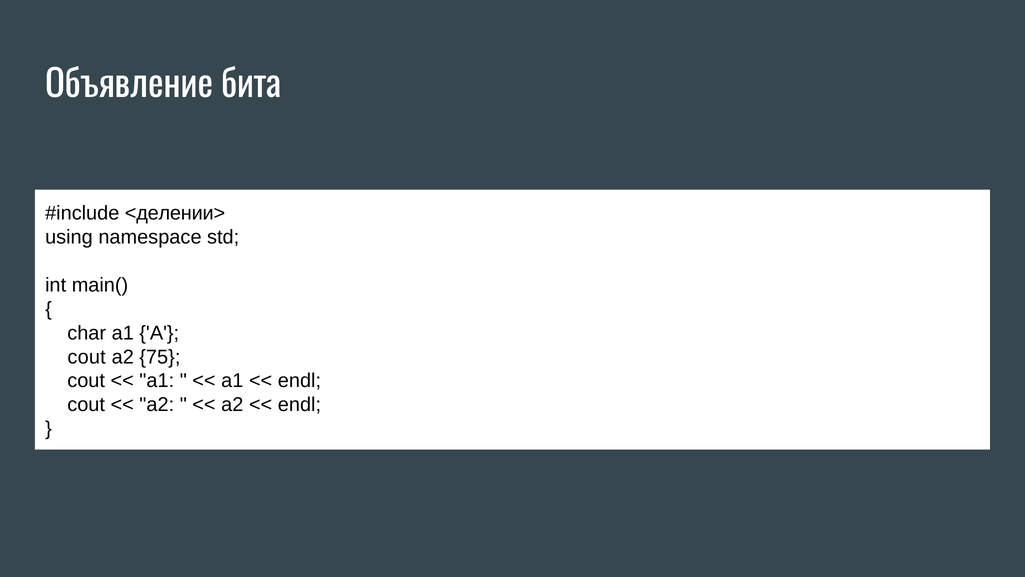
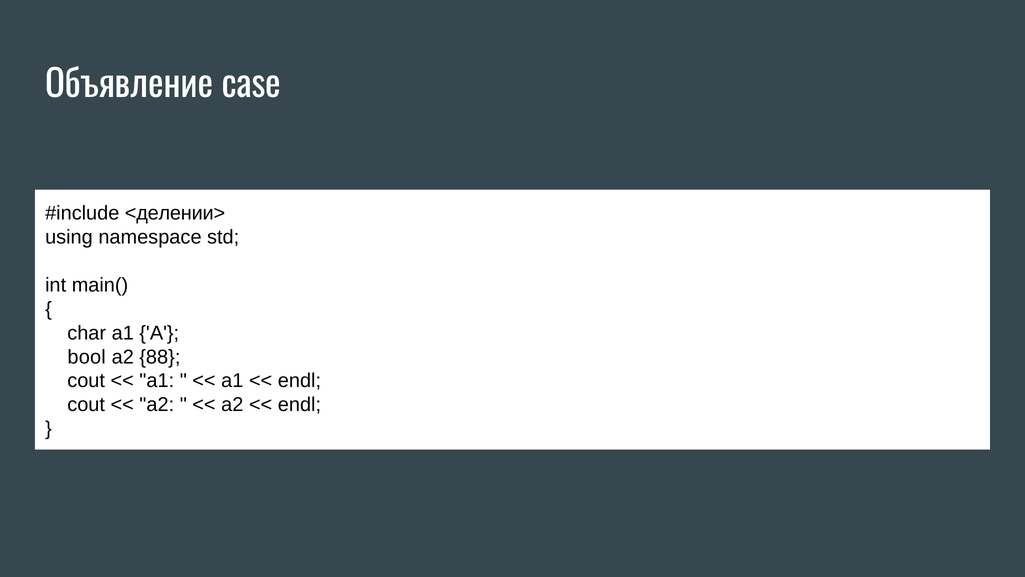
бита: бита -> case
cout at (87, 357): cout -> bool
75: 75 -> 88
